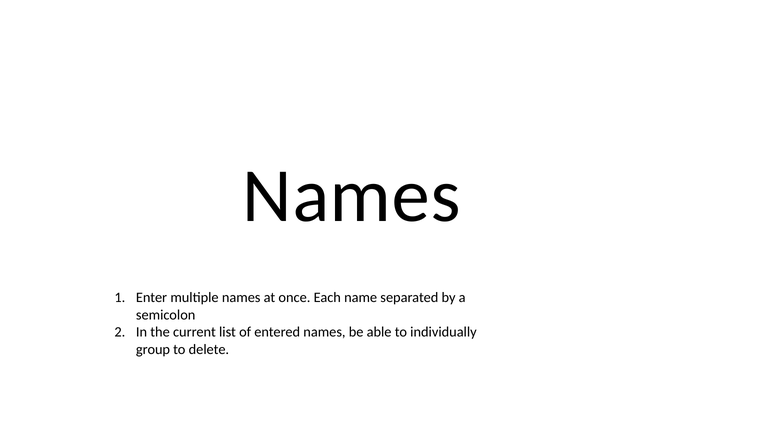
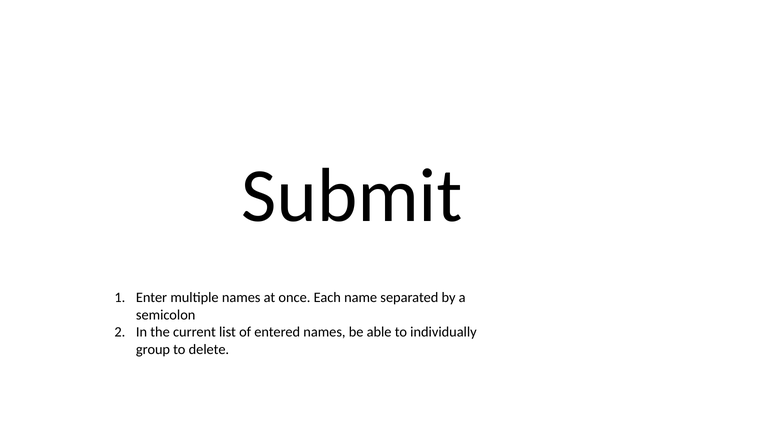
Names at (352, 196): Names -> Submit
